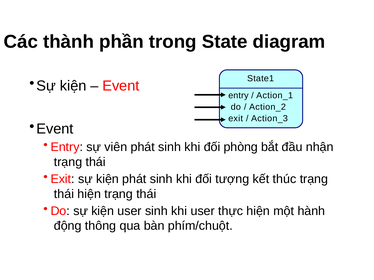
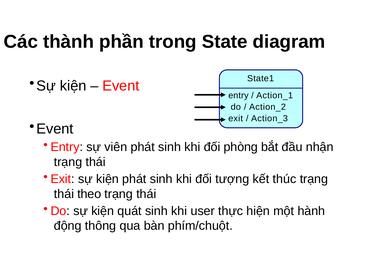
thái hiện: hiện -> theo
kiện user: user -> quát
